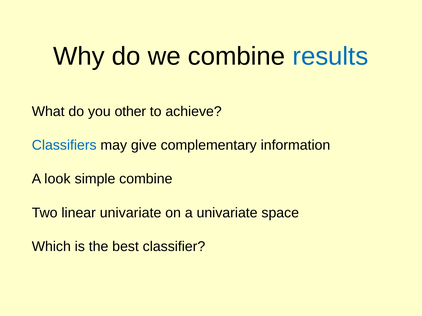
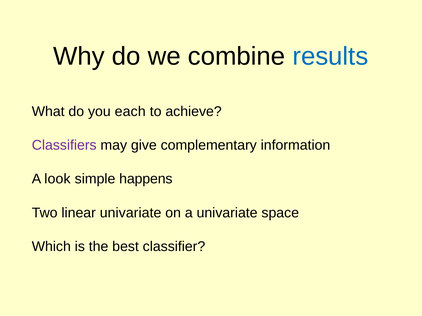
other: other -> each
Classifiers colour: blue -> purple
simple combine: combine -> happens
